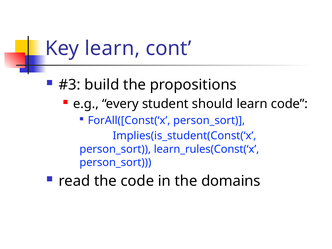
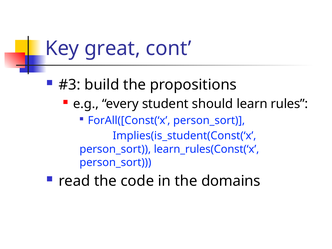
Key learn: learn -> great
learn code: code -> rules
